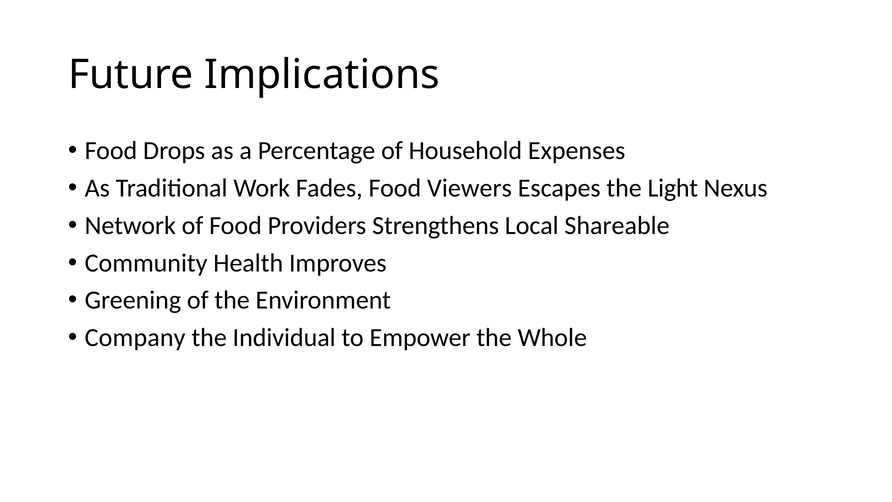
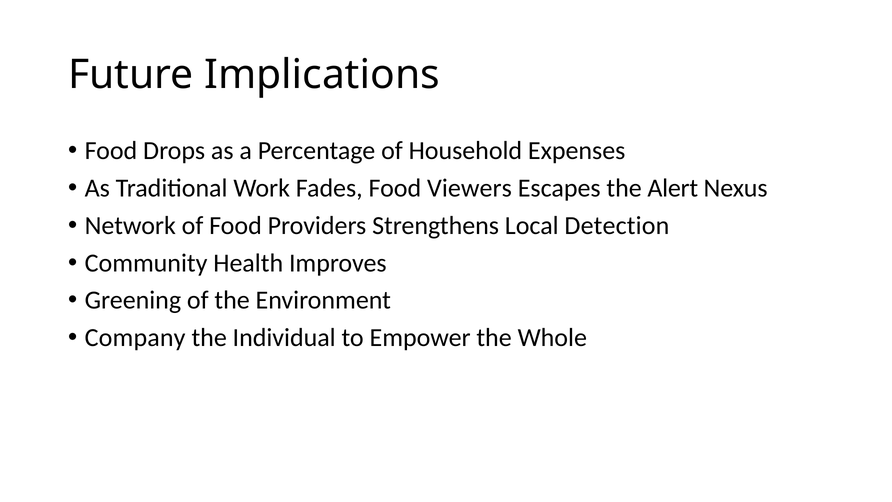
Light: Light -> Alert
Shareable: Shareable -> Detection
